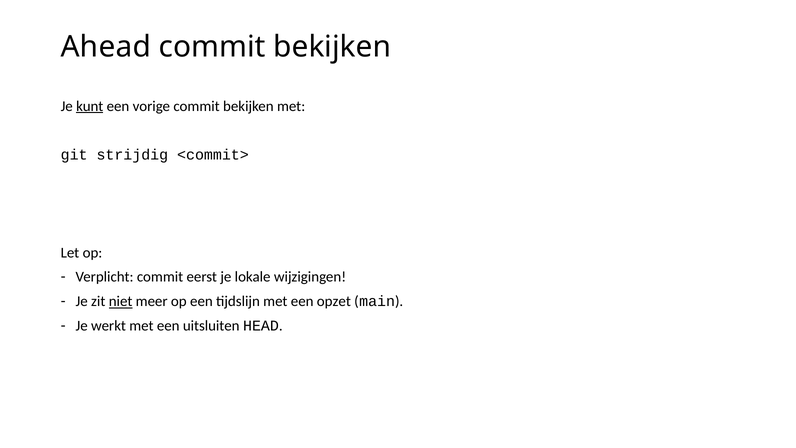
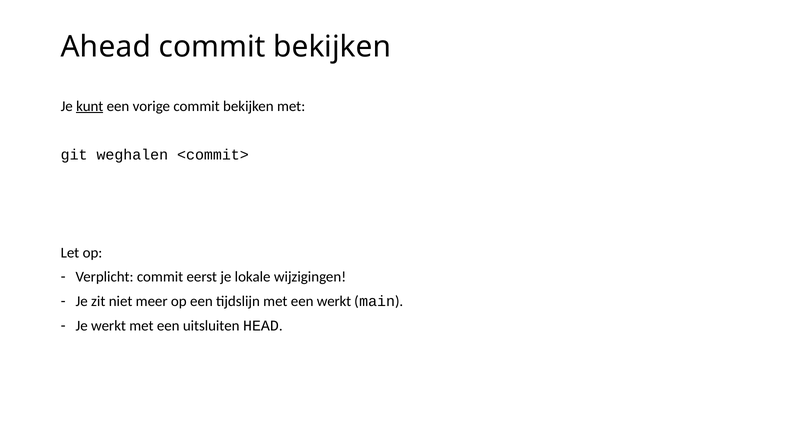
strijdig: strijdig -> weghalen
niet underline: present -> none
een opzet: opzet -> werkt
